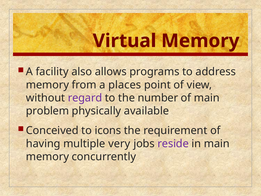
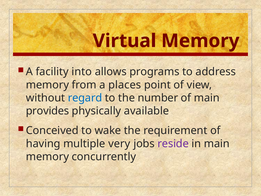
also: also -> into
regard colour: purple -> blue
problem: problem -> provides
icons: icons -> wake
